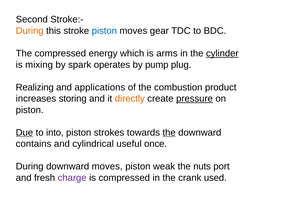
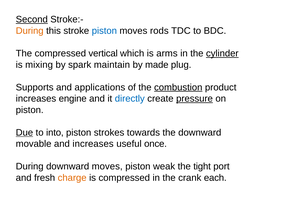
Second underline: none -> present
gear: gear -> rods
energy: energy -> vertical
operates: operates -> maintain
pump: pump -> made
Realizing: Realizing -> Supports
combustion underline: none -> present
storing: storing -> engine
directly colour: orange -> blue
the at (169, 133) underline: present -> none
contains: contains -> movable
and cylindrical: cylindrical -> increases
nuts: nuts -> tight
charge colour: purple -> orange
used: used -> each
